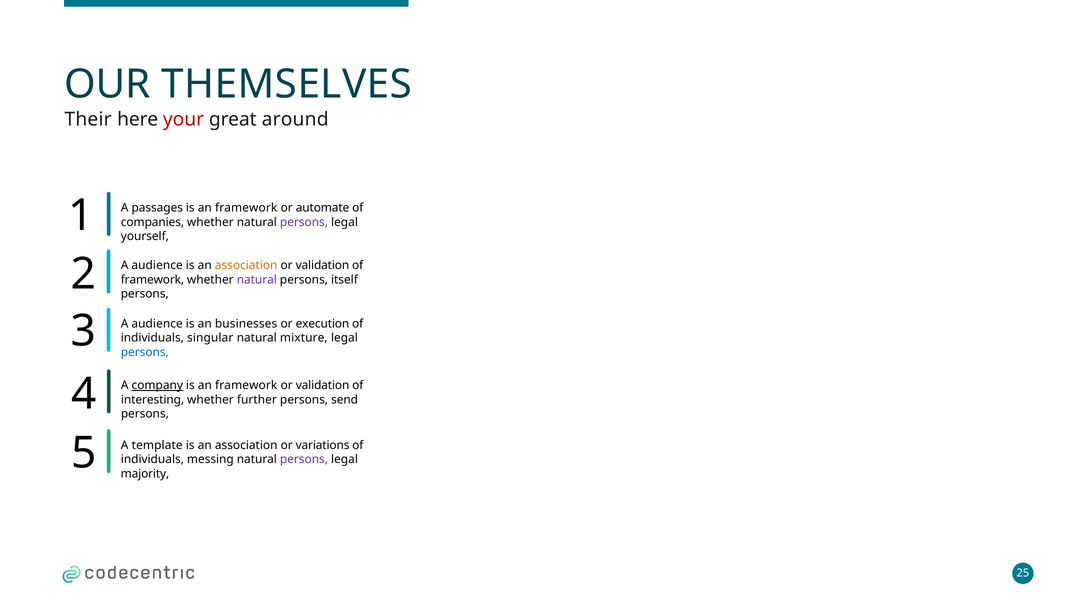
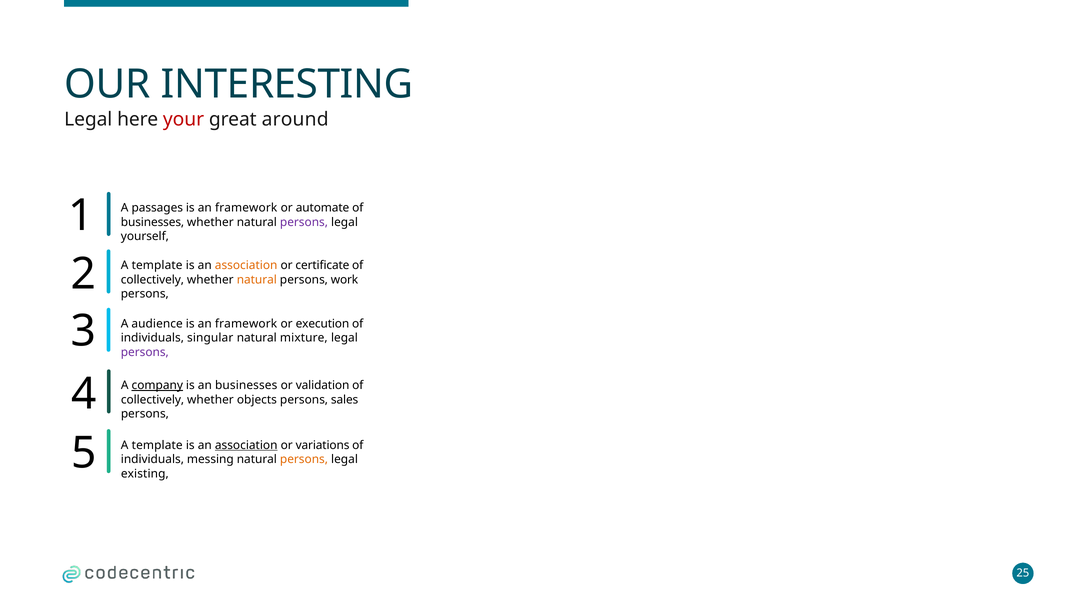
THEMSELVES: THEMSELVES -> INTERESTING
Their at (88, 119): Their -> Legal
companies at (152, 222): companies -> businesses
audience at (157, 266): audience -> template
validation at (322, 266): validation -> certificate
framework at (152, 280): framework -> collectively
natural at (257, 280) colour: purple -> orange
itself: itself -> work
businesses at (246, 324): businesses -> framework
persons at (145, 352) colour: blue -> purple
framework at (246, 385): framework -> businesses
interesting at (153, 400): interesting -> collectively
further: further -> objects
send: send -> sales
association at (246, 445) underline: none -> present
persons at (304, 460) colour: purple -> orange
majority: majority -> existing
